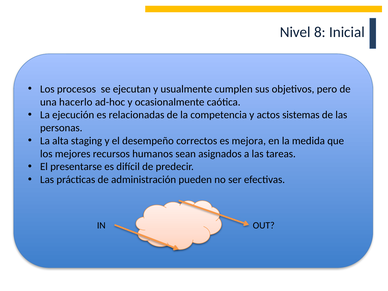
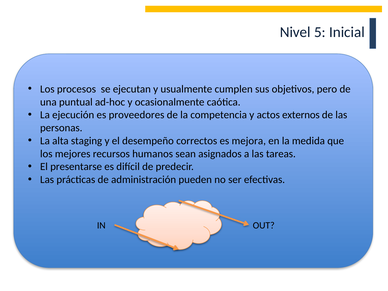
8: 8 -> 5
hacerlo: hacerlo -> puntual
relacionadas: relacionadas -> proveedores
sistemas: sistemas -> externos
